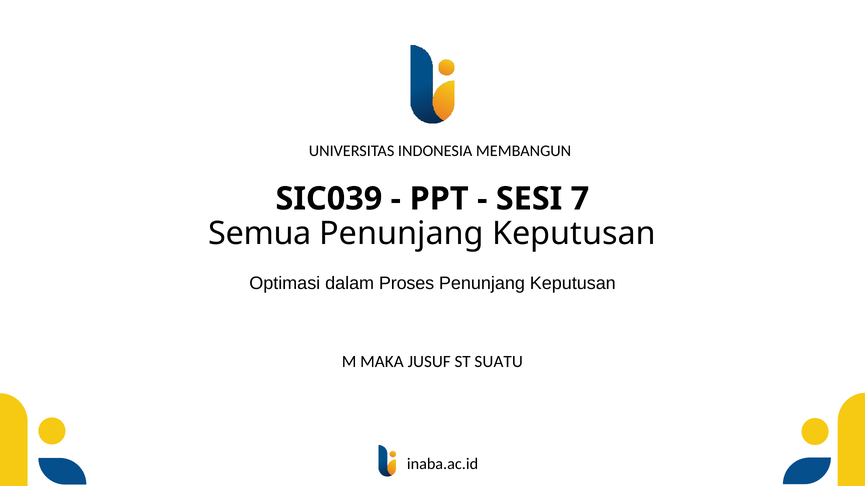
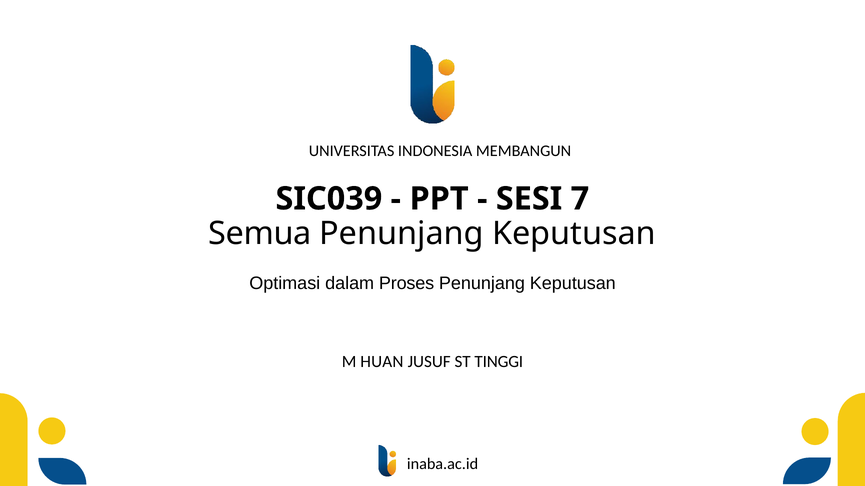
MAKA: MAKA -> HUAN
SUATU: SUATU -> TINGGI
